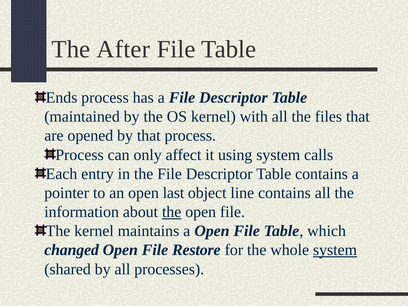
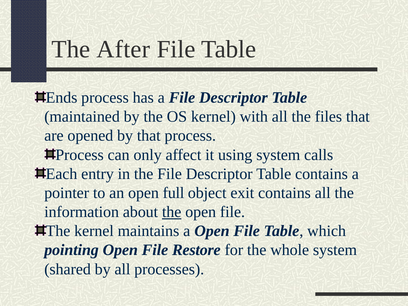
last: last -> full
line: line -> exit
changed: changed -> pointing
system at (335, 250) underline: present -> none
